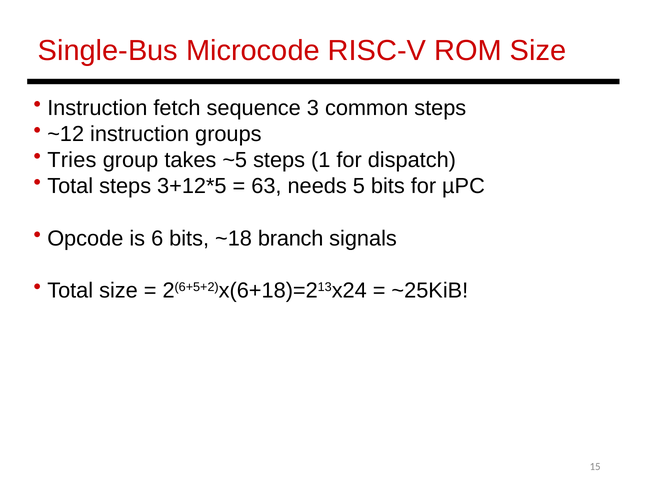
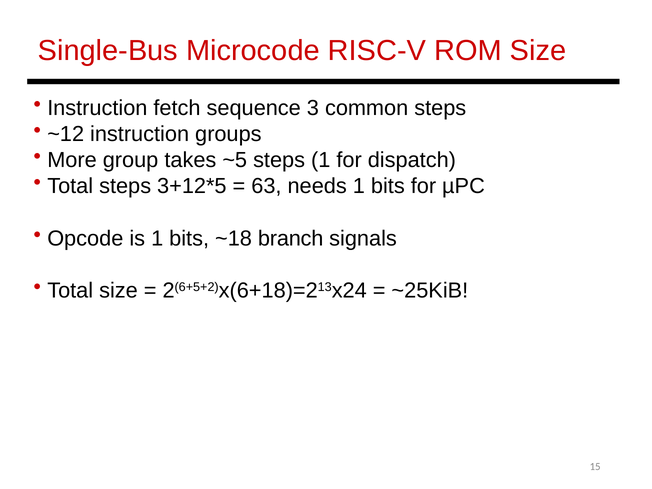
Tries: Tries -> More
needs 5: 5 -> 1
is 6: 6 -> 1
